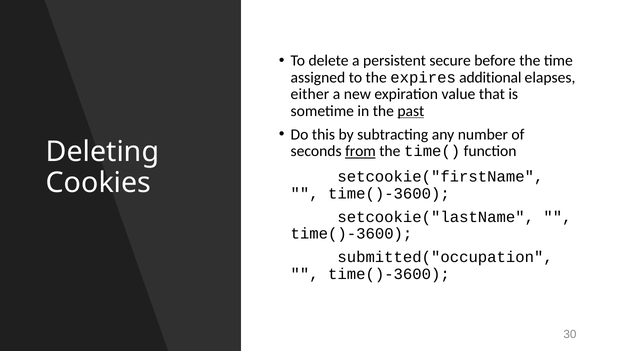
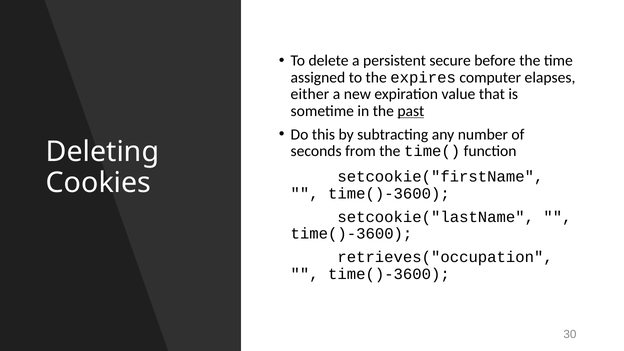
additional: additional -> computer
from underline: present -> none
submitted("occupation: submitted("occupation -> retrieves("occupation
